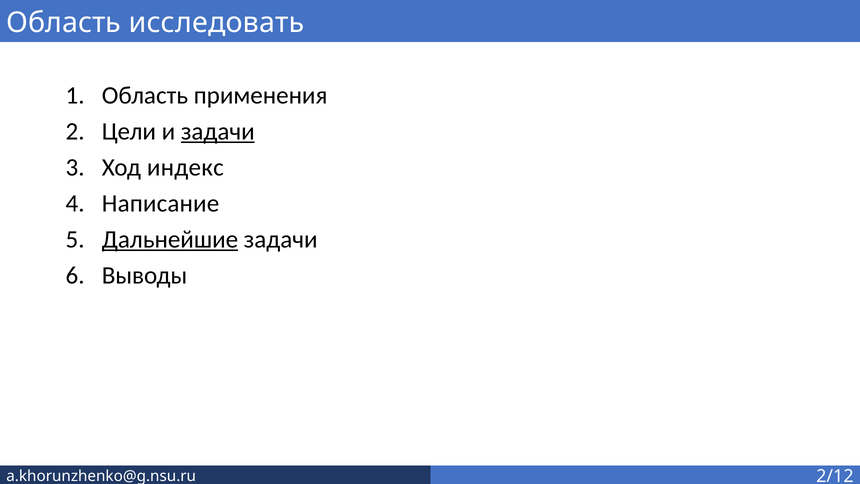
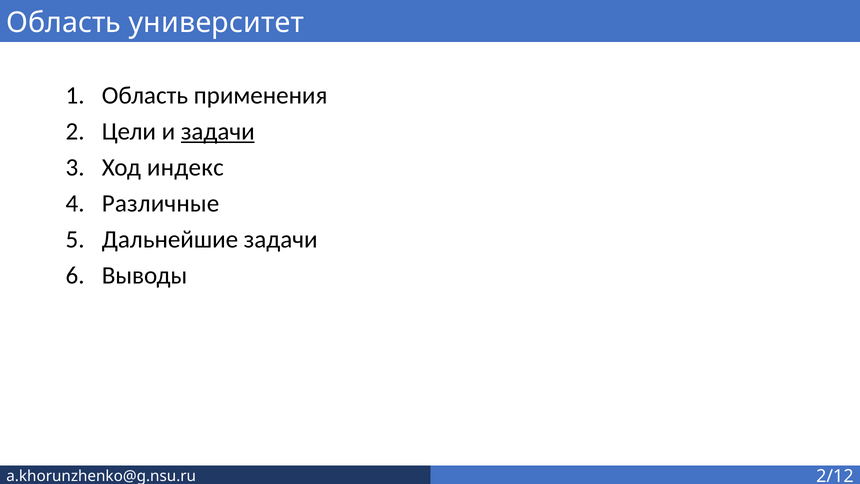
исследовать: исследовать -> университет
Написание: Написание -> Различные
Дальнейшие underline: present -> none
